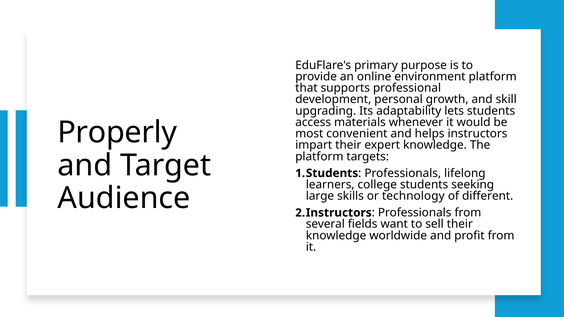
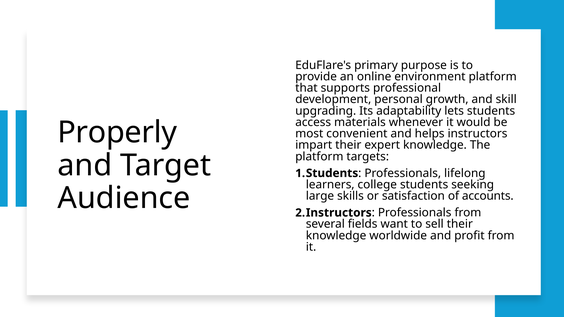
technology: technology -> satisfaction
different: different -> accounts
